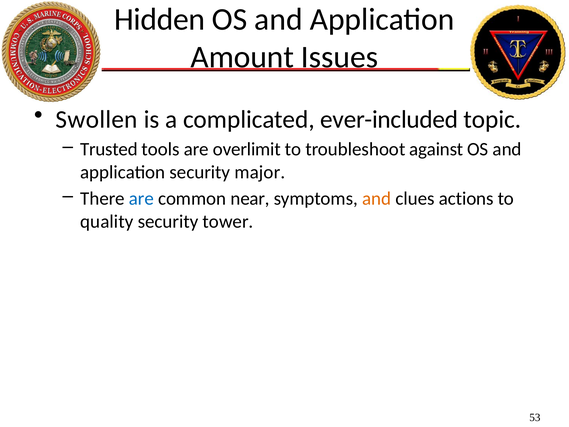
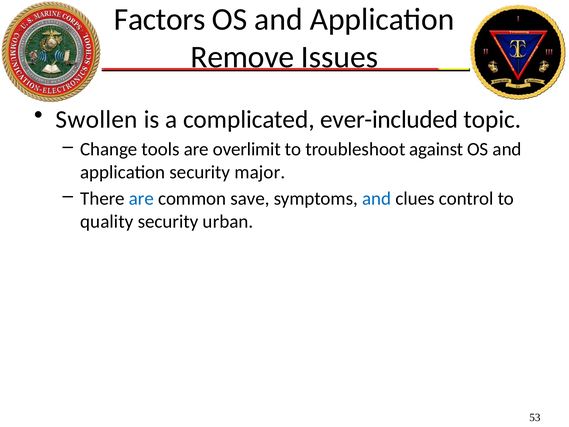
Hidden: Hidden -> Factors
Amount: Amount -> Remove
Trusted: Trusted -> Change
near: near -> save
and at (377, 199) colour: orange -> blue
actions: actions -> control
tower: tower -> urban
